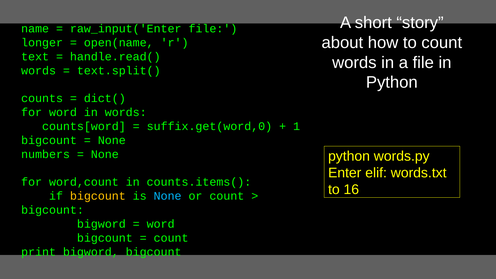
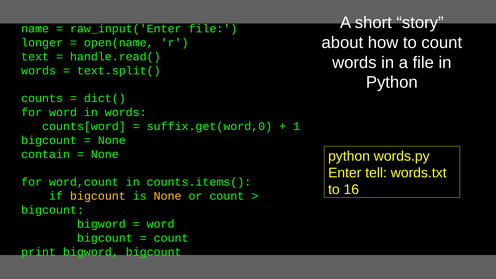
numbers: numbers -> contain
elif: elif -> tell
None at (168, 196) colour: light blue -> yellow
